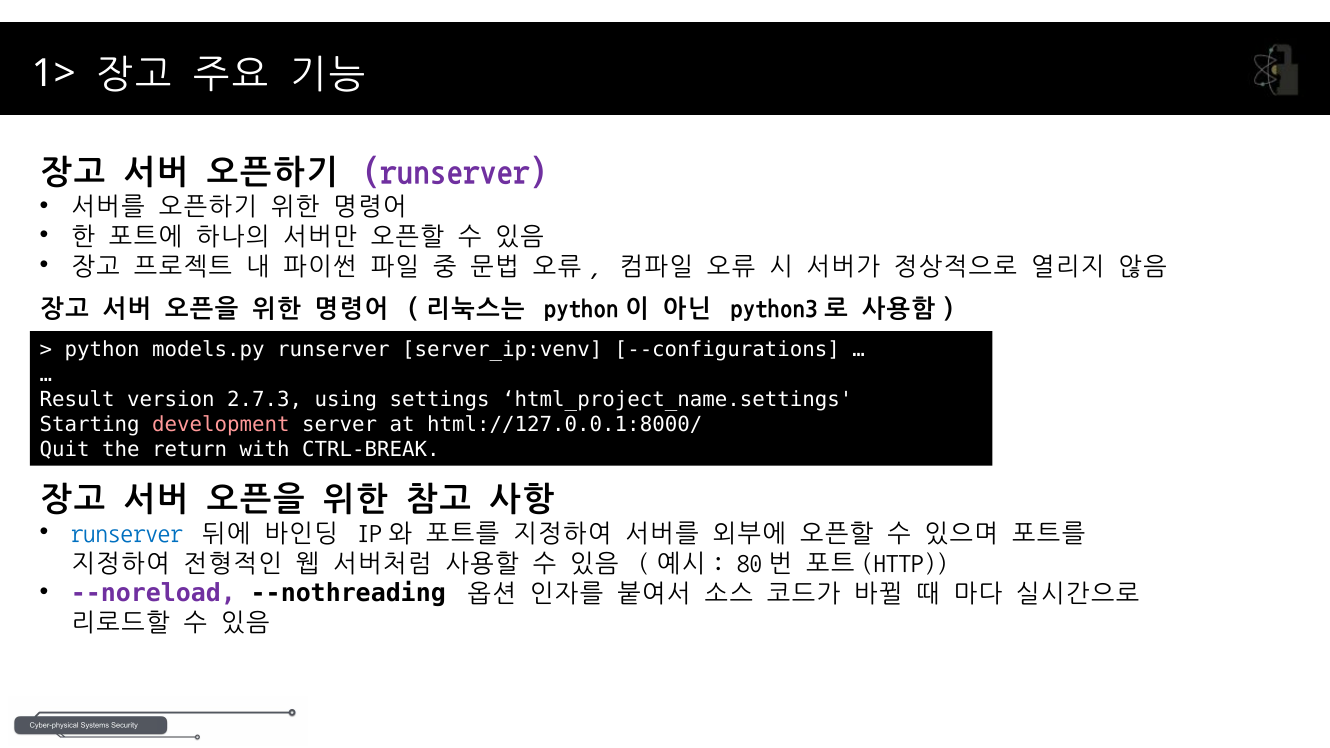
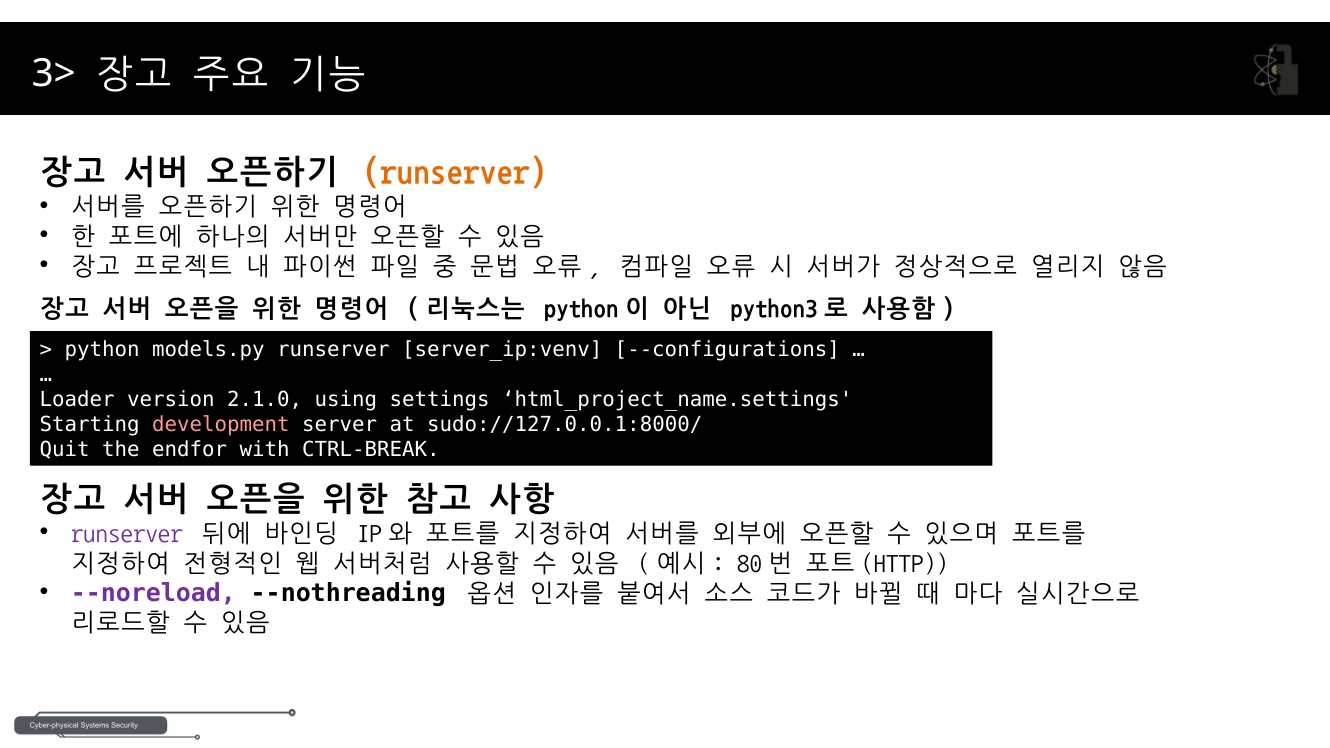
1>: 1> -> 3>
runserver at (455, 172) colour: purple -> orange
Result: Result -> Loader
2.7.3: 2.7.3 -> 2.1.0
html://127.0.0.1:8000/: html://127.0.0.1:8000/ -> sudo://127.0.0.1:8000/
return: return -> endfor
runserver at (127, 533) colour: blue -> purple
